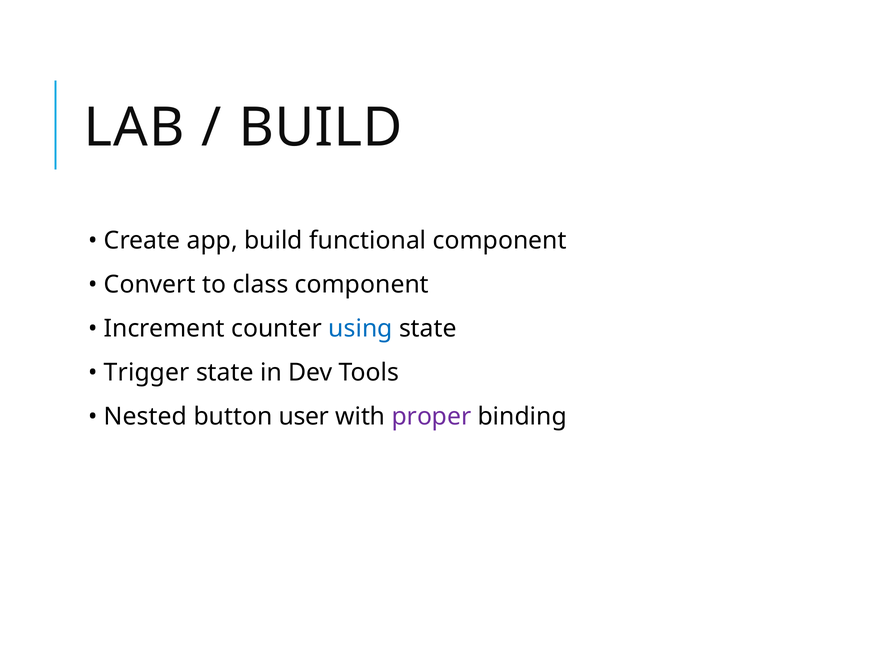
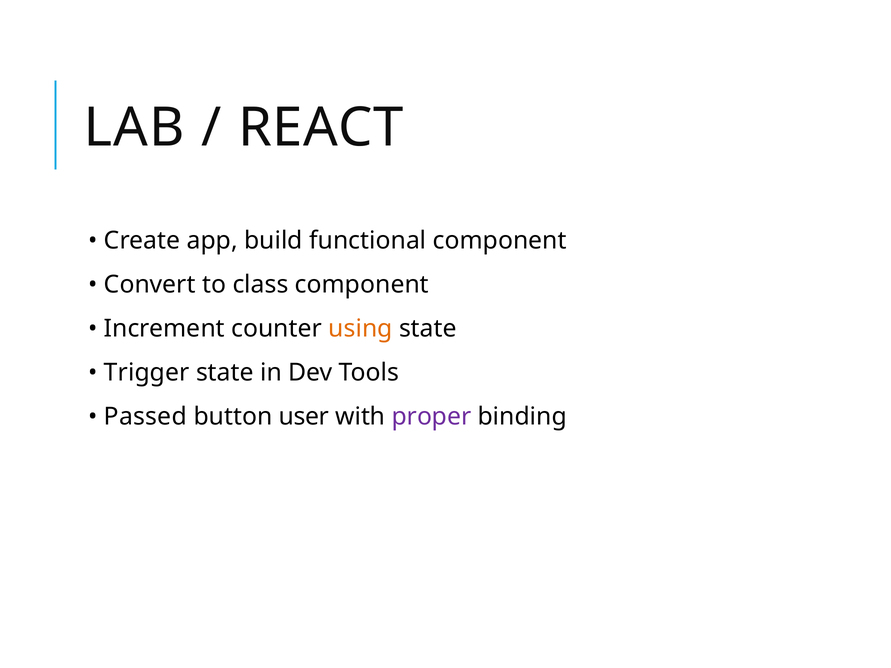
BUILD at (321, 128): BUILD -> REACT
using colour: blue -> orange
Nested: Nested -> Passed
